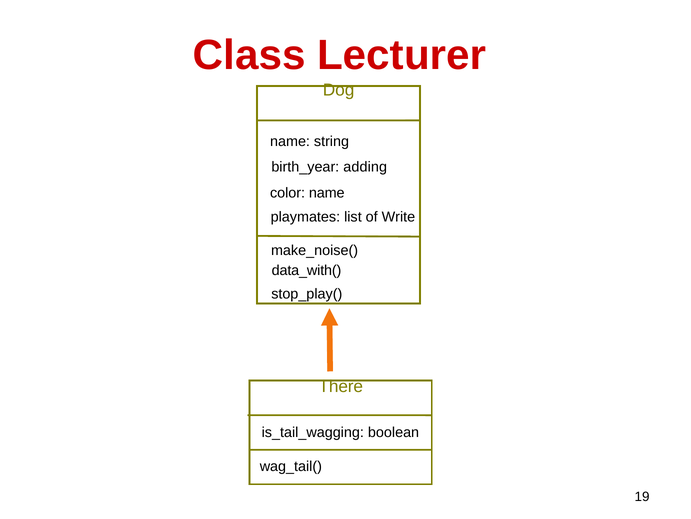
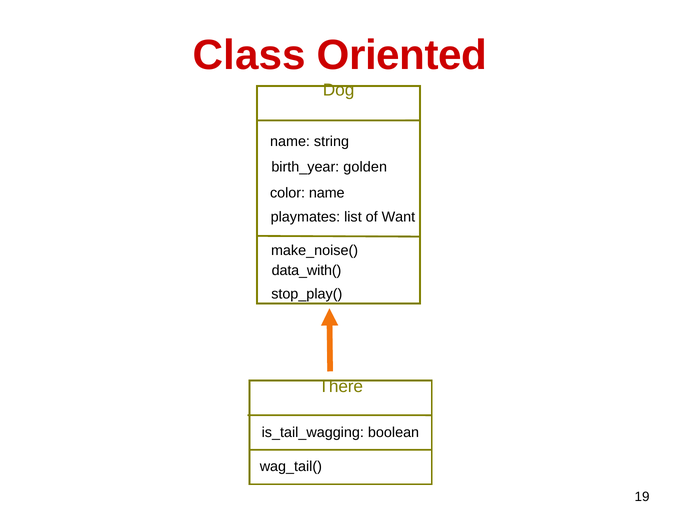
Lecturer: Lecturer -> Oriented
adding: adding -> golden
Write: Write -> Want
